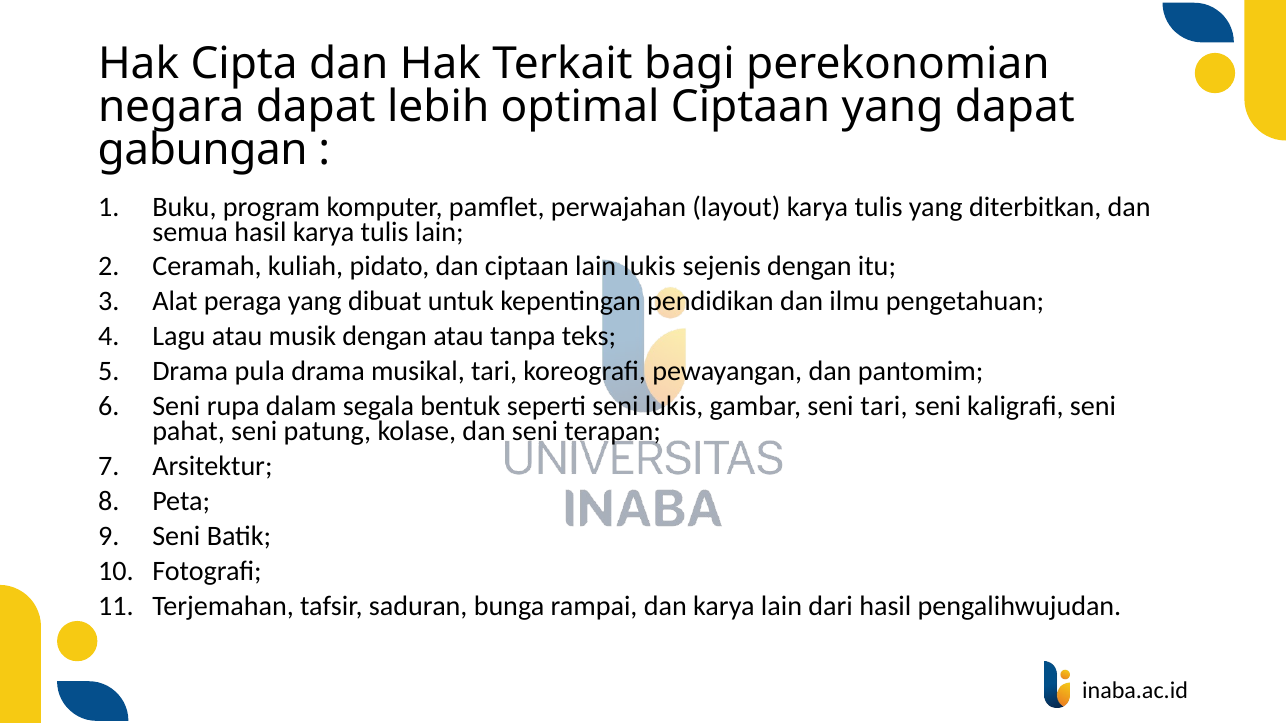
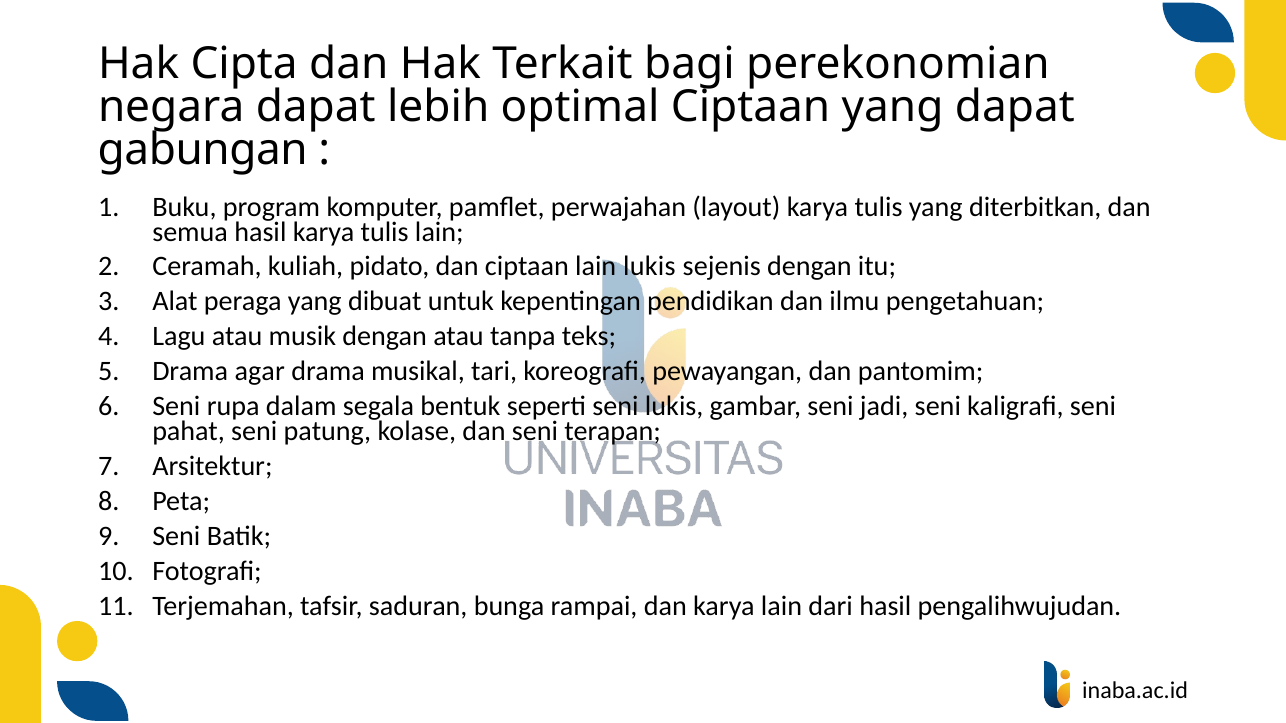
pula: pula -> agar
seni tari: tari -> jadi
